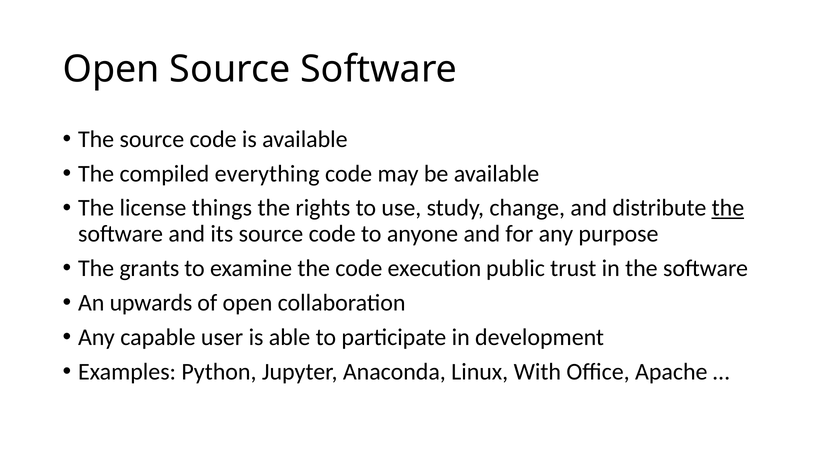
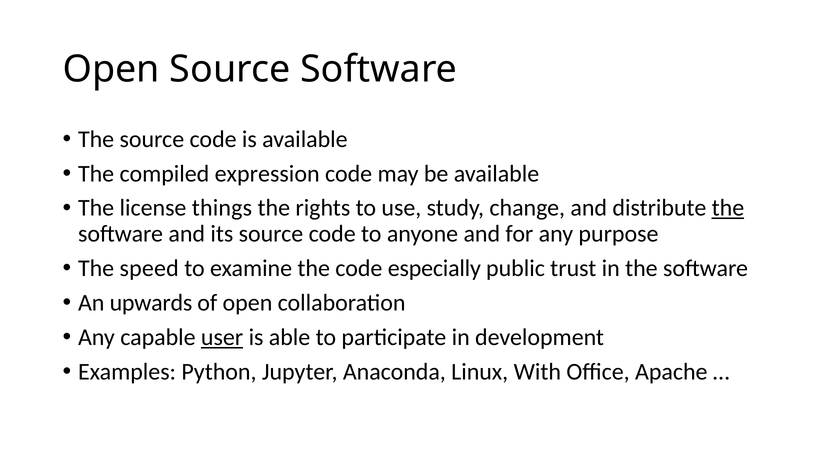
everything: everything -> expression
grants: grants -> speed
execution: execution -> especially
user underline: none -> present
